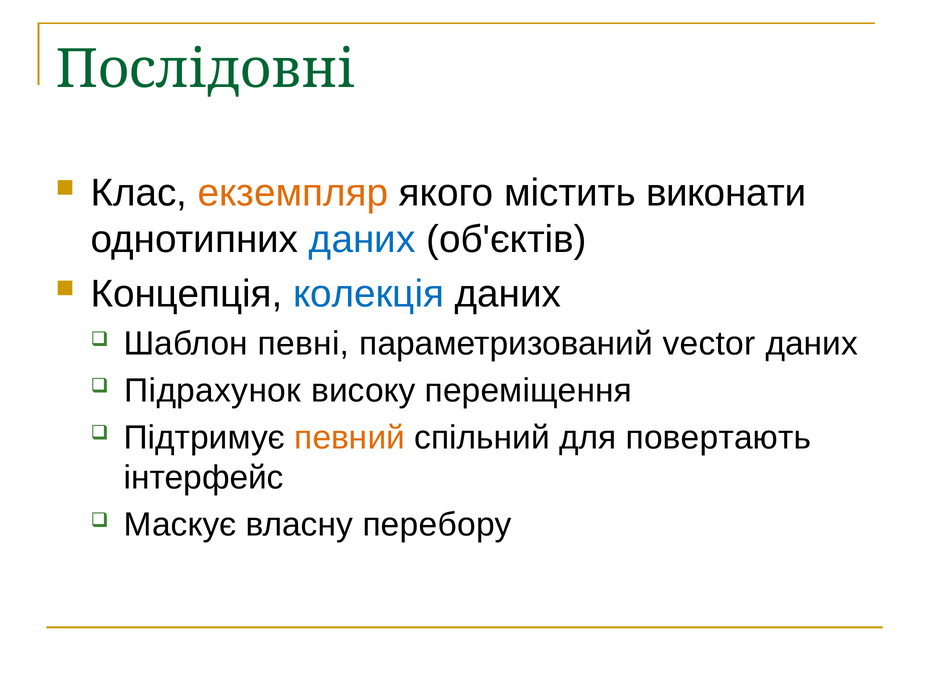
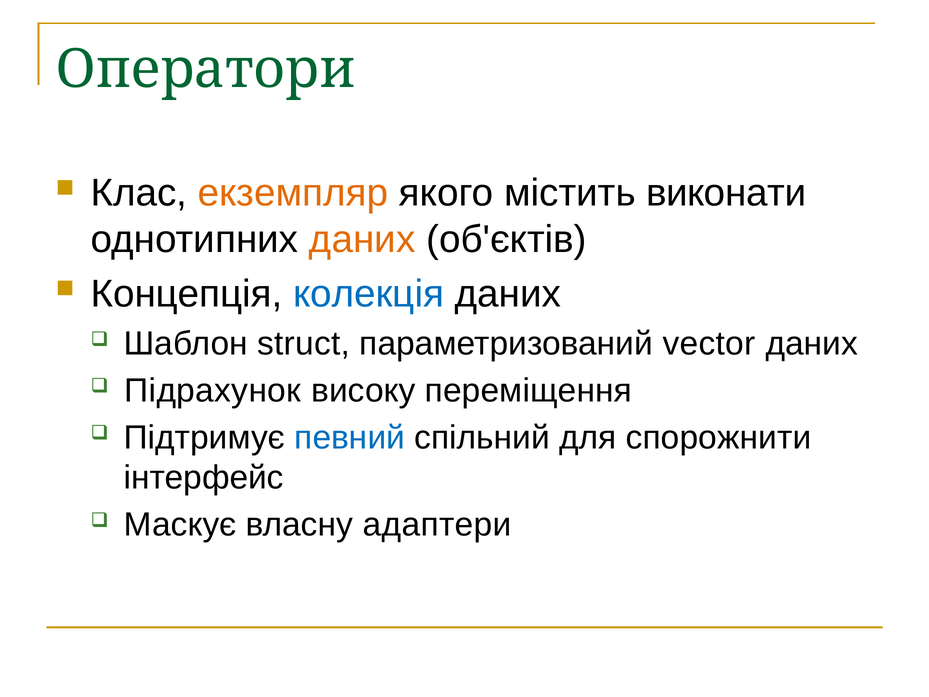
Послідовні: Послідовні -> Оператори
даних at (362, 240) colour: blue -> orange
певні: певні -> struct
певний colour: orange -> blue
повертають: повертають -> спорожнити
перебору: перебору -> адаптери
